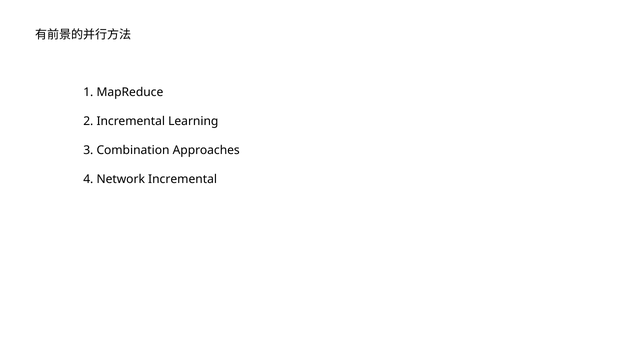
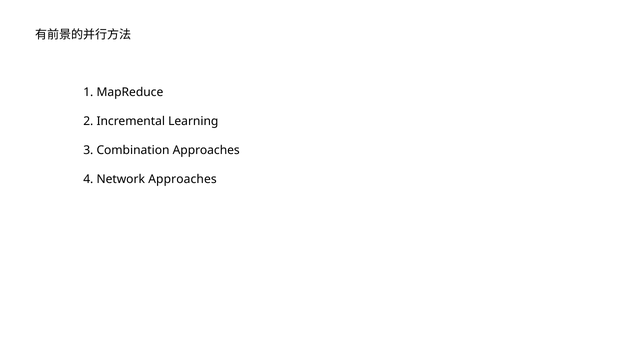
Network Incremental: Incremental -> Approaches
